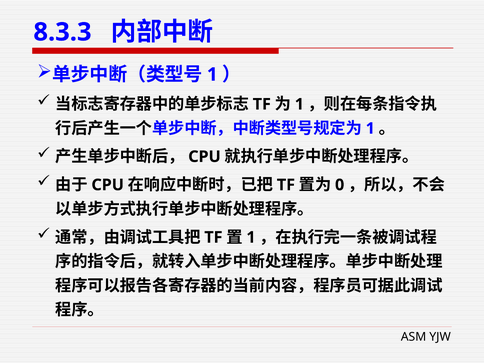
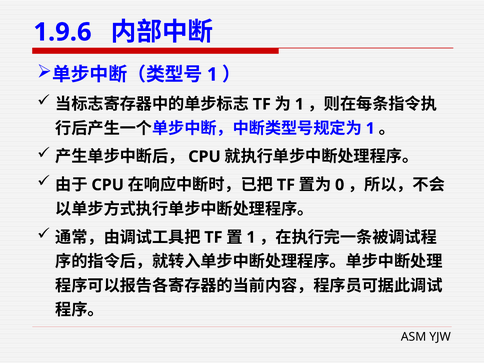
8.3.3: 8.3.3 -> 1.9.6
